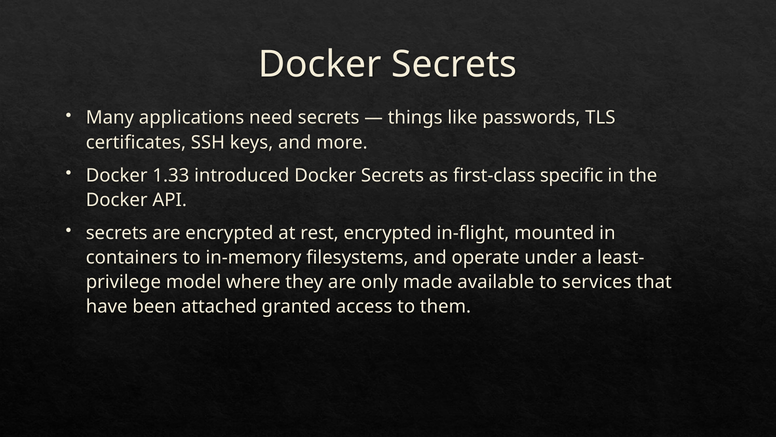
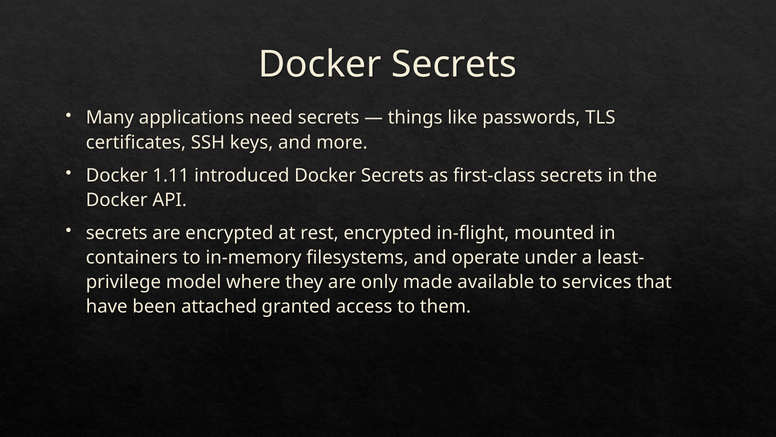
1.33: 1.33 -> 1.11
first-class specific: specific -> secrets
